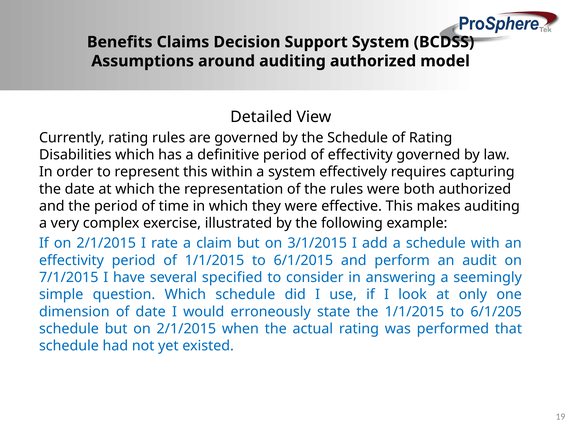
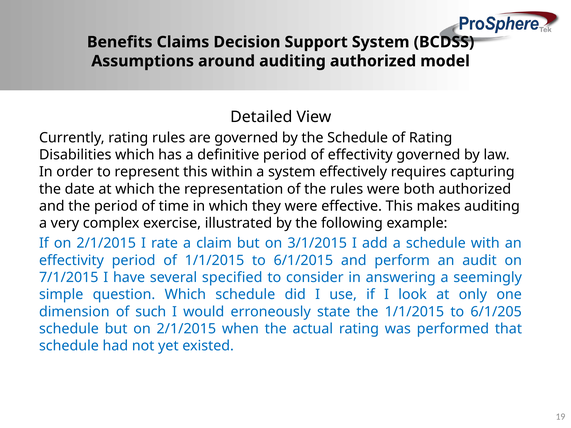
of date: date -> such
